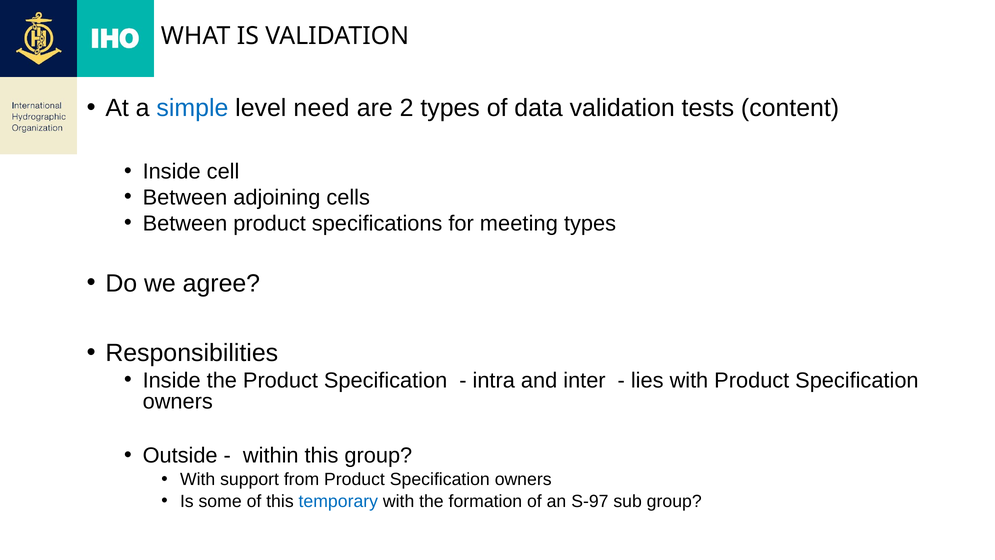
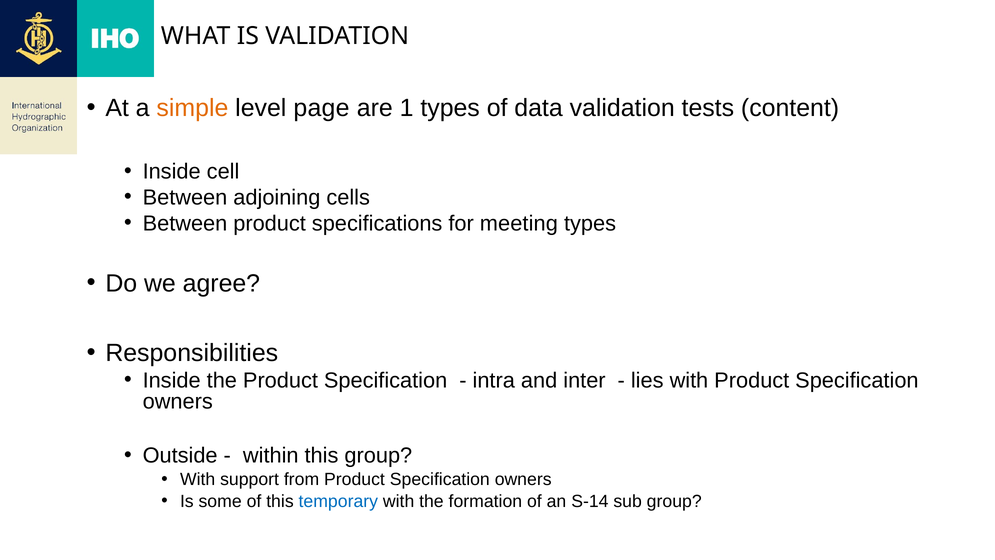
simple colour: blue -> orange
need: need -> page
2: 2 -> 1
S-97: S-97 -> S-14
